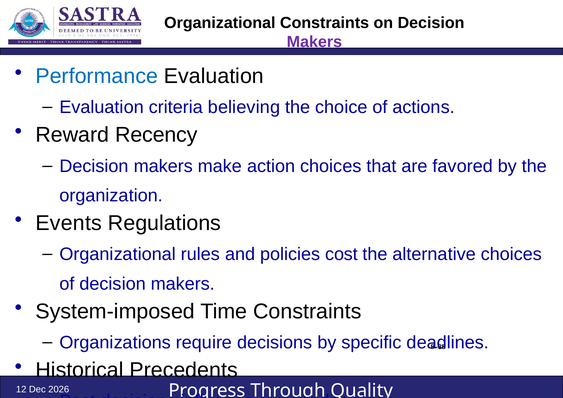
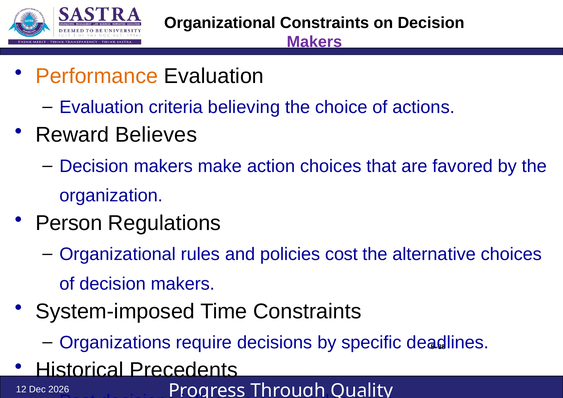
Performance colour: blue -> orange
Recency: Recency -> Believes
Events: Events -> Person
